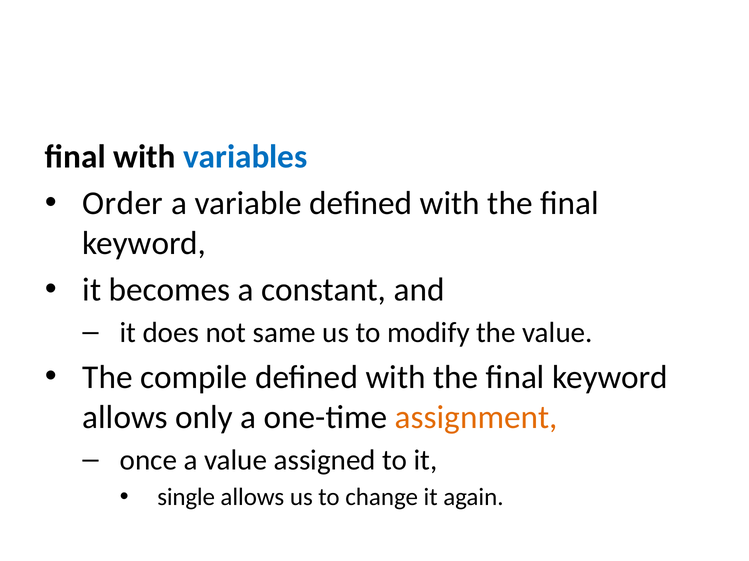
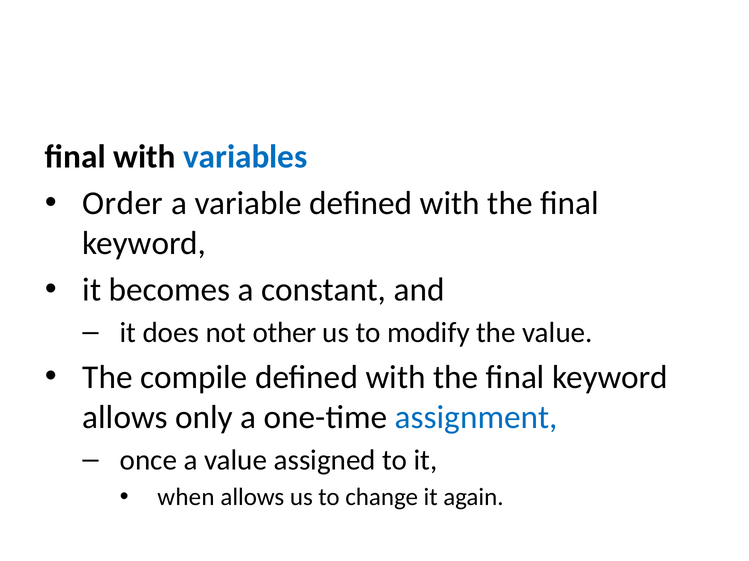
same: same -> other
assignment colour: orange -> blue
single: single -> when
